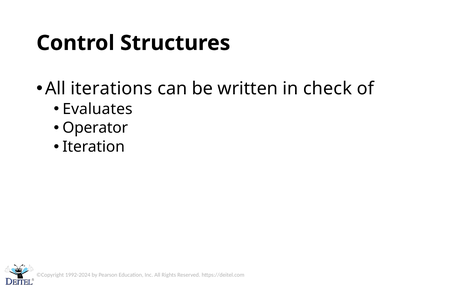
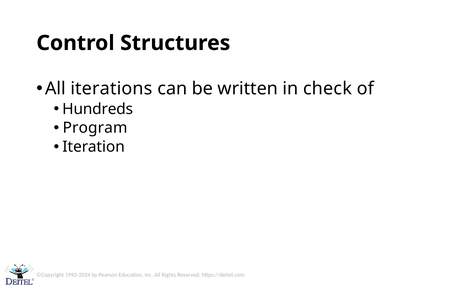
Evaluates: Evaluates -> Hundreds
Operator: Operator -> Program
